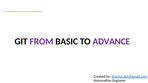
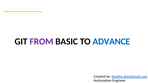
ADVANCE colour: purple -> blue
